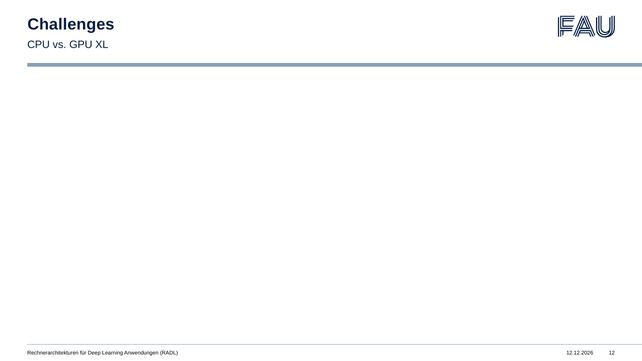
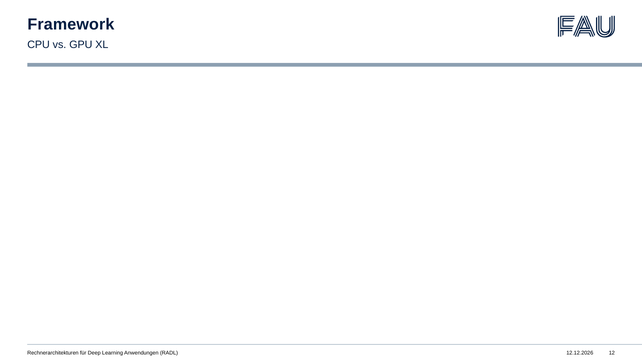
Challenges: Challenges -> Framework
